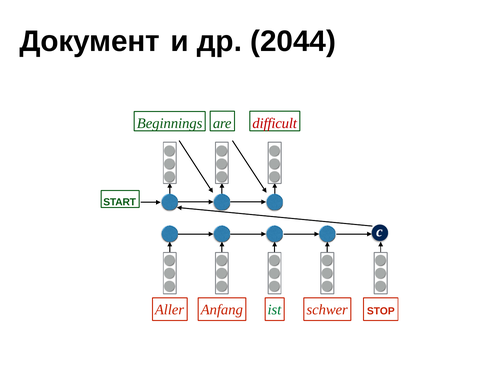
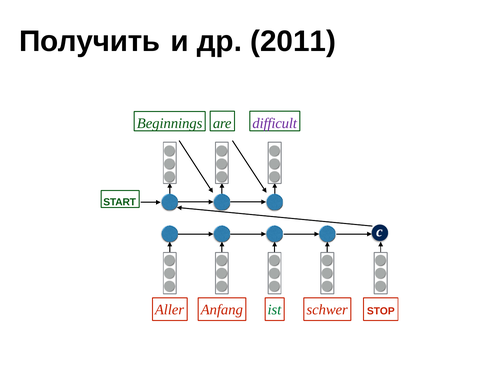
Документ: Документ -> Получить
2044: 2044 -> 2011
difficult colour: red -> purple
